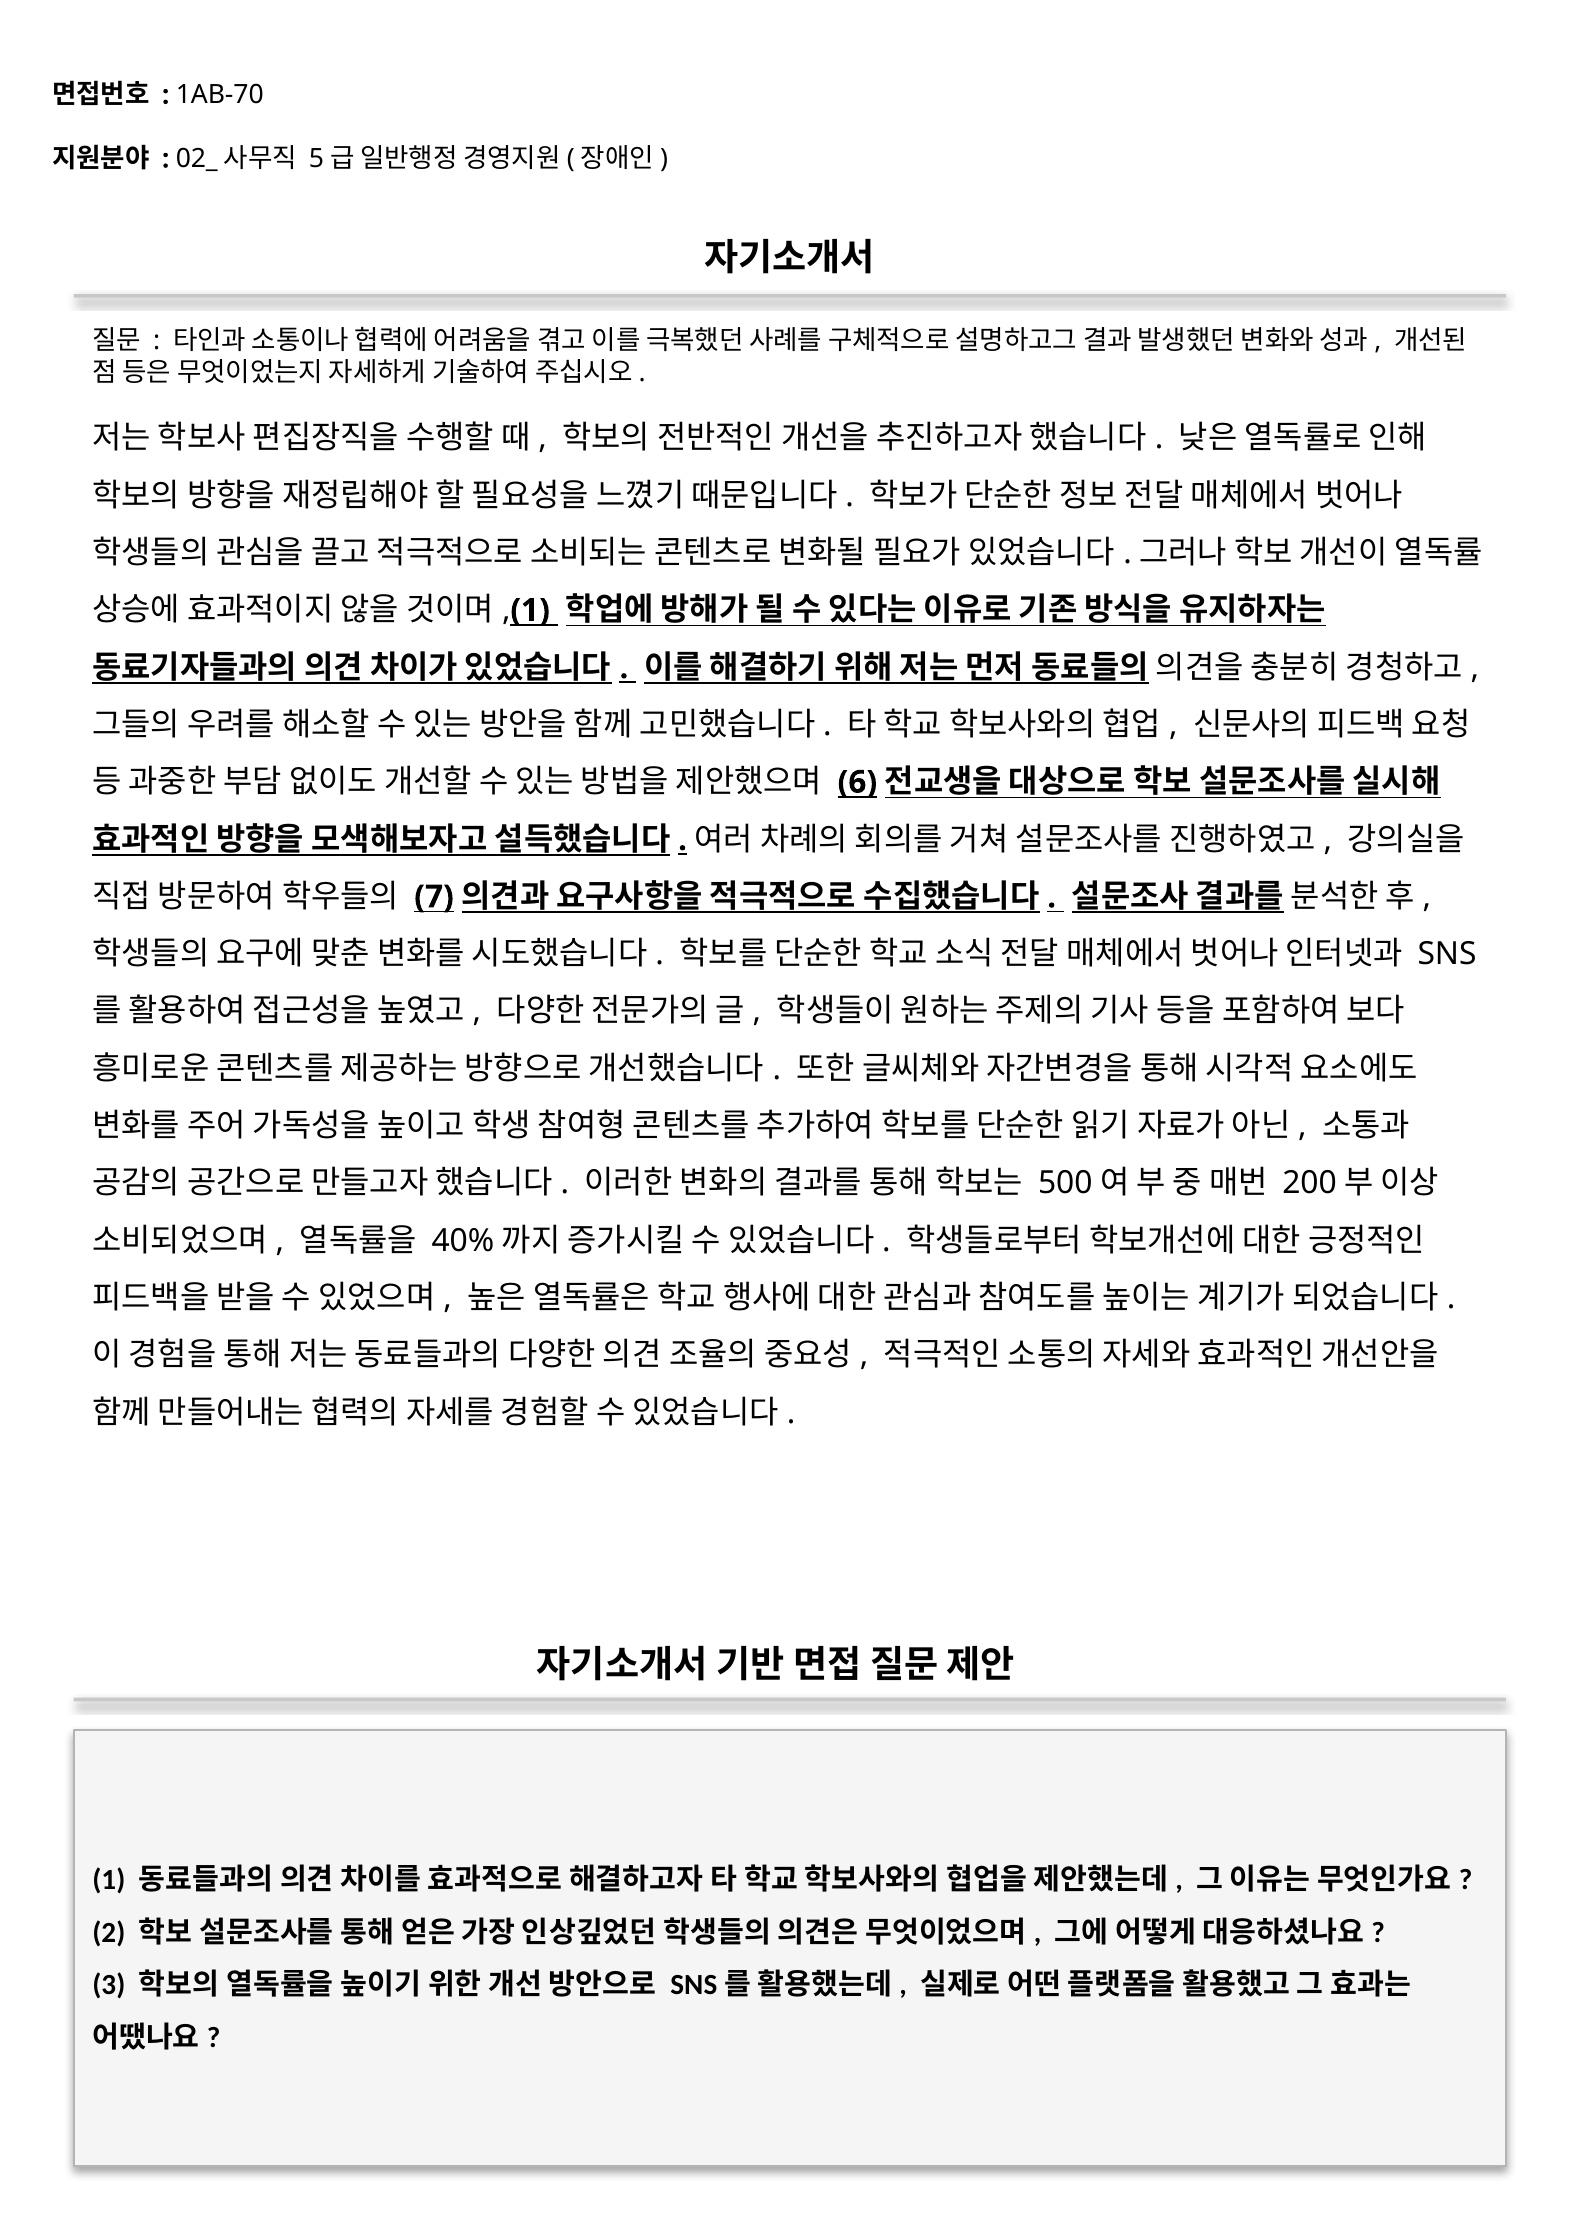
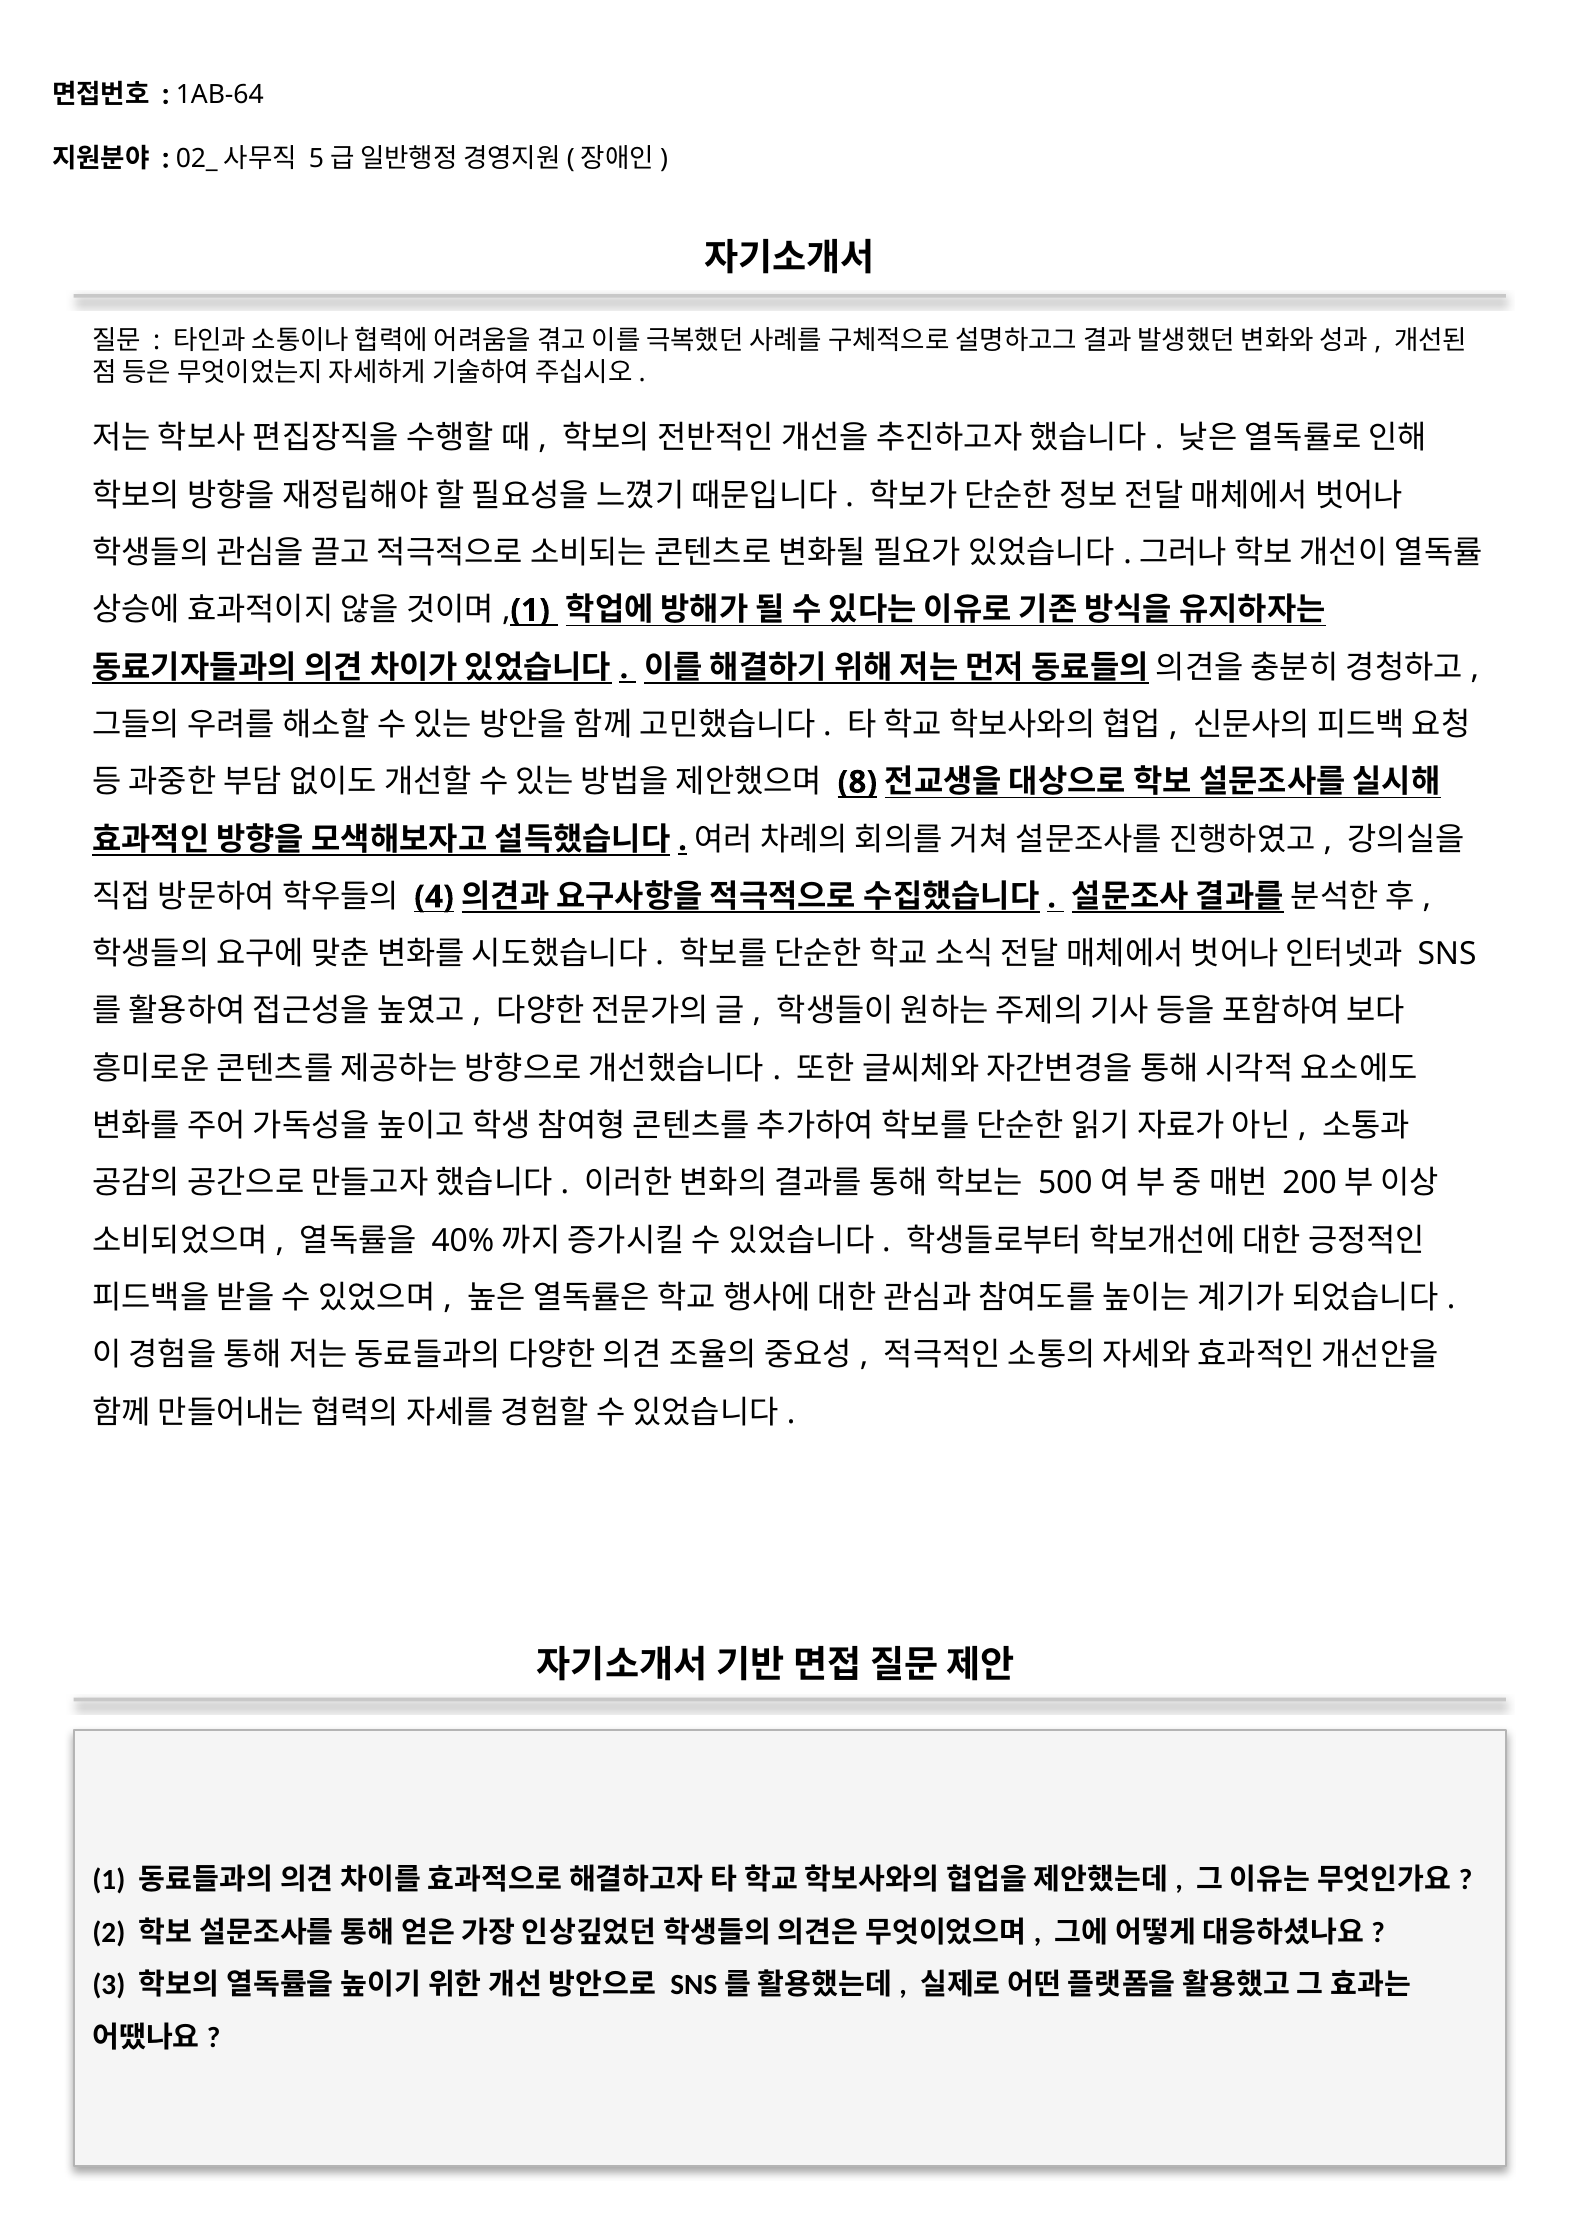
1AB-70: 1AB-70 -> 1AB-64
6: 6 -> 8
7: 7 -> 4
